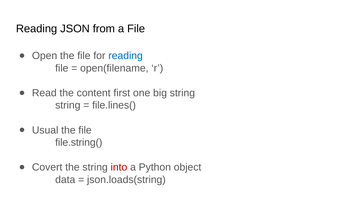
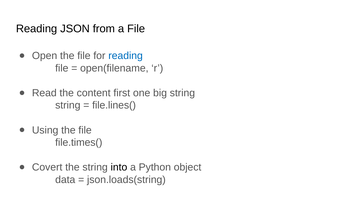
Usual: Usual -> Using
file.string(: file.string( -> file.times(
into colour: red -> black
